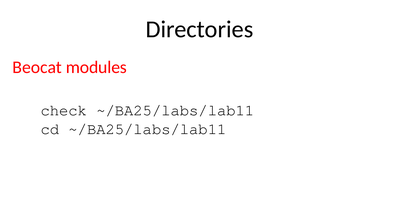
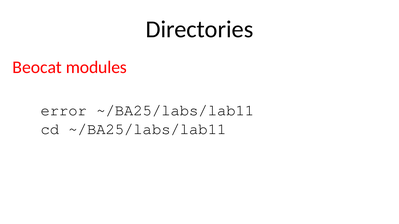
check: check -> error
